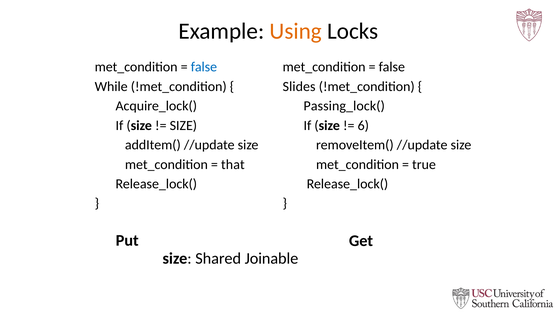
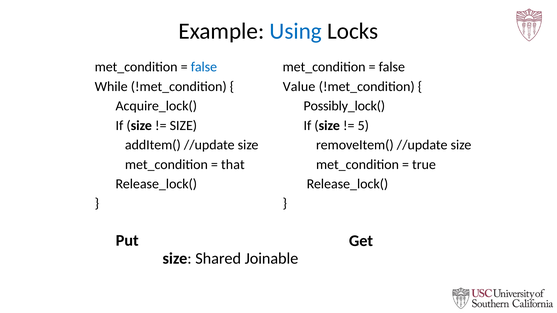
Using colour: orange -> blue
Slides: Slides -> Value
Passing_lock(: Passing_lock( -> Possibly_lock(
6: 6 -> 5
